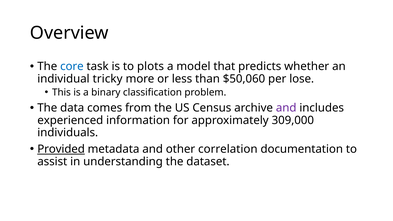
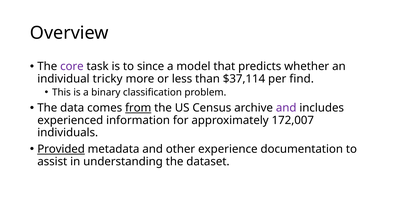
core colour: blue -> purple
plots: plots -> since
$50,060: $50,060 -> $37,114
lose: lose -> find
from underline: none -> present
309,000: 309,000 -> 172,007
correlation: correlation -> experience
